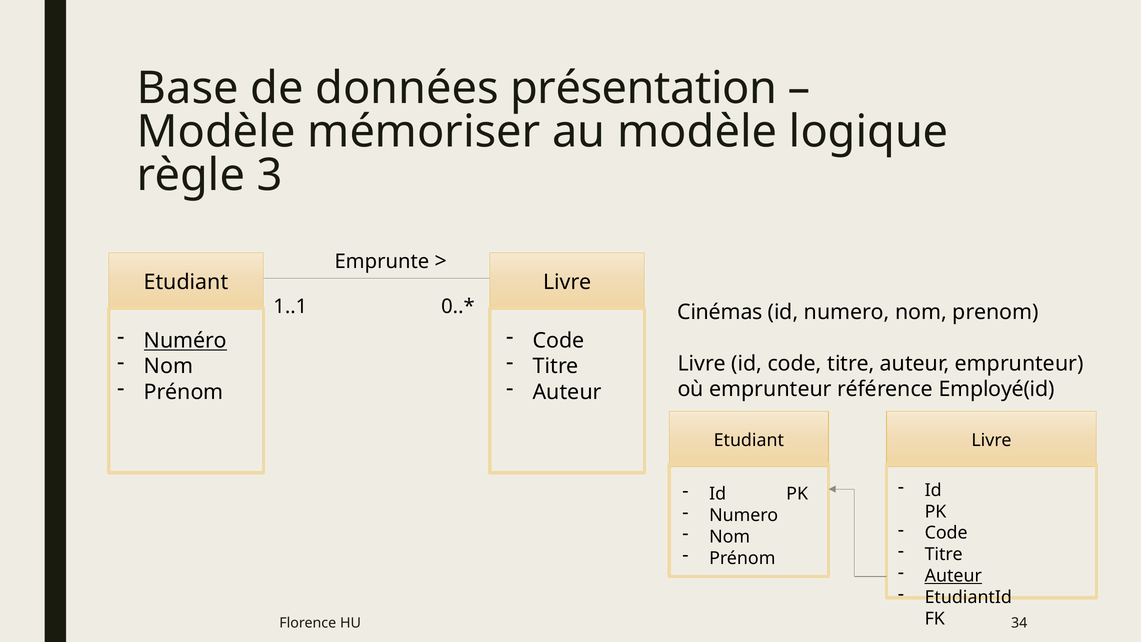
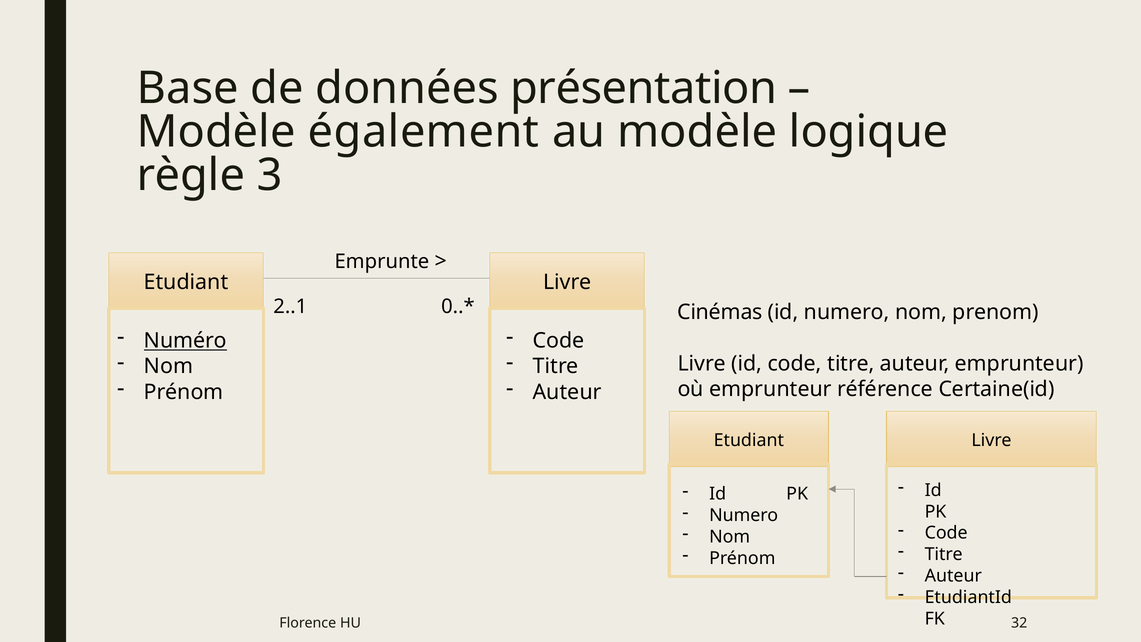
mémoriser: mémoriser -> également
1..1: 1..1 -> 2..1
Employé(id: Employé(id -> Certaine(id
Auteur at (953, 576) underline: present -> none
34: 34 -> 32
